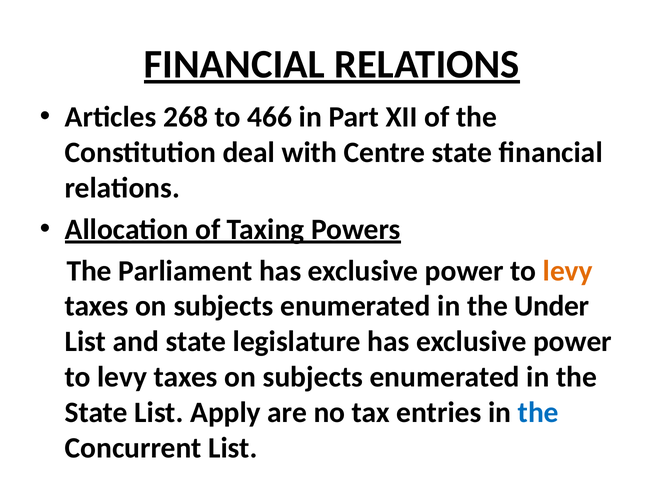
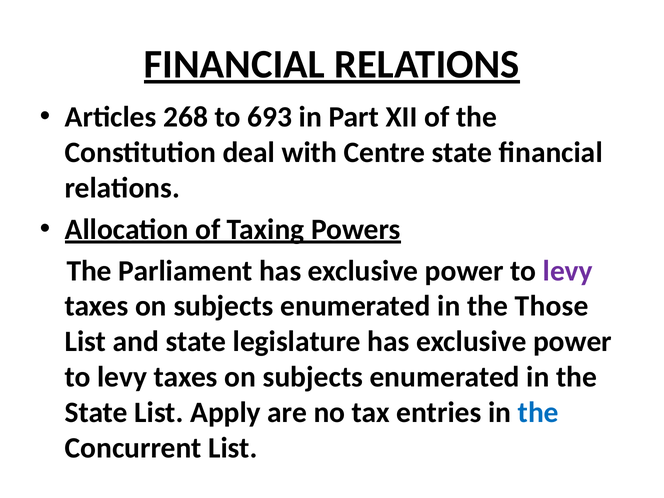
466: 466 -> 693
levy at (568, 271) colour: orange -> purple
Under: Under -> Those
